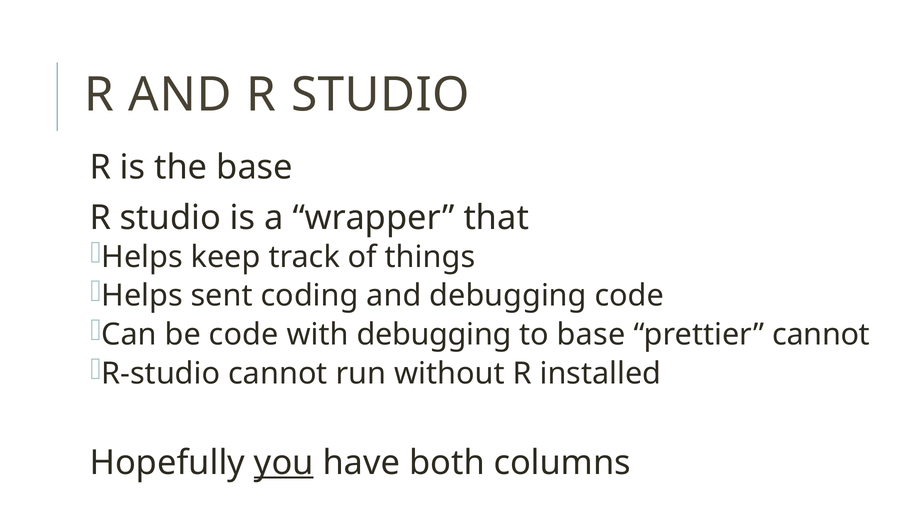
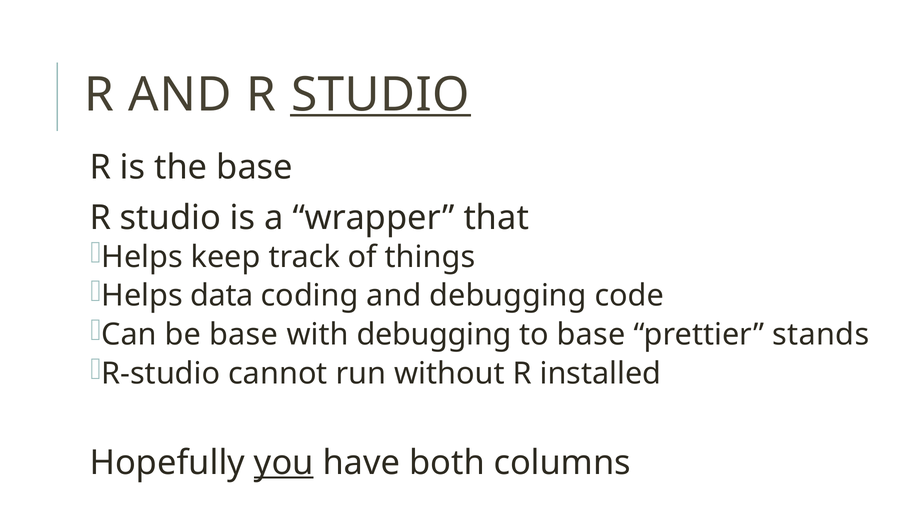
STUDIO at (380, 95) underline: none -> present
sent: sent -> data
be code: code -> base
prettier cannot: cannot -> stands
